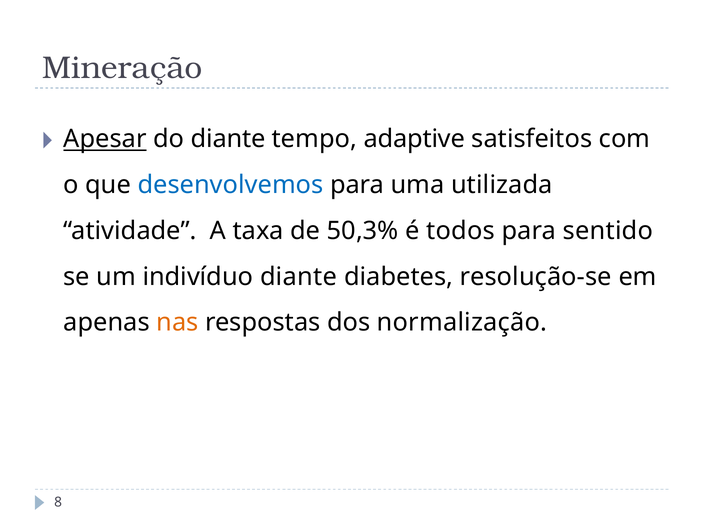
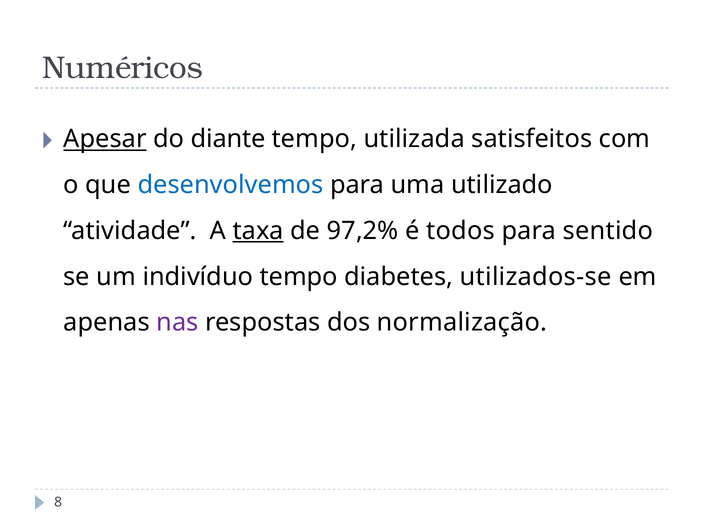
Mineração: Mineração -> Numéricos
adaptive: adaptive -> utilizada
utilizada: utilizada -> utilizado
taxa underline: none -> present
50,3%: 50,3% -> 97,2%
indivíduo diante: diante -> tempo
resolução-se: resolução-se -> utilizados-se
nas colour: orange -> purple
